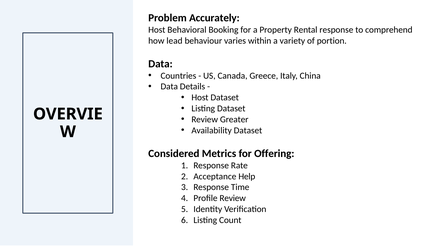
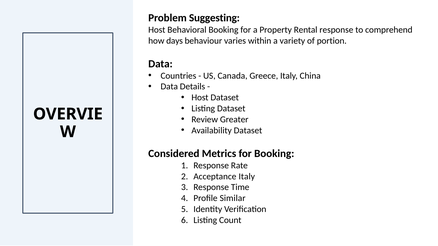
Accurately: Accurately -> Suggesting
lead: lead -> days
for Offering: Offering -> Booking
Acceptance Help: Help -> Italy
Profile Review: Review -> Similar
